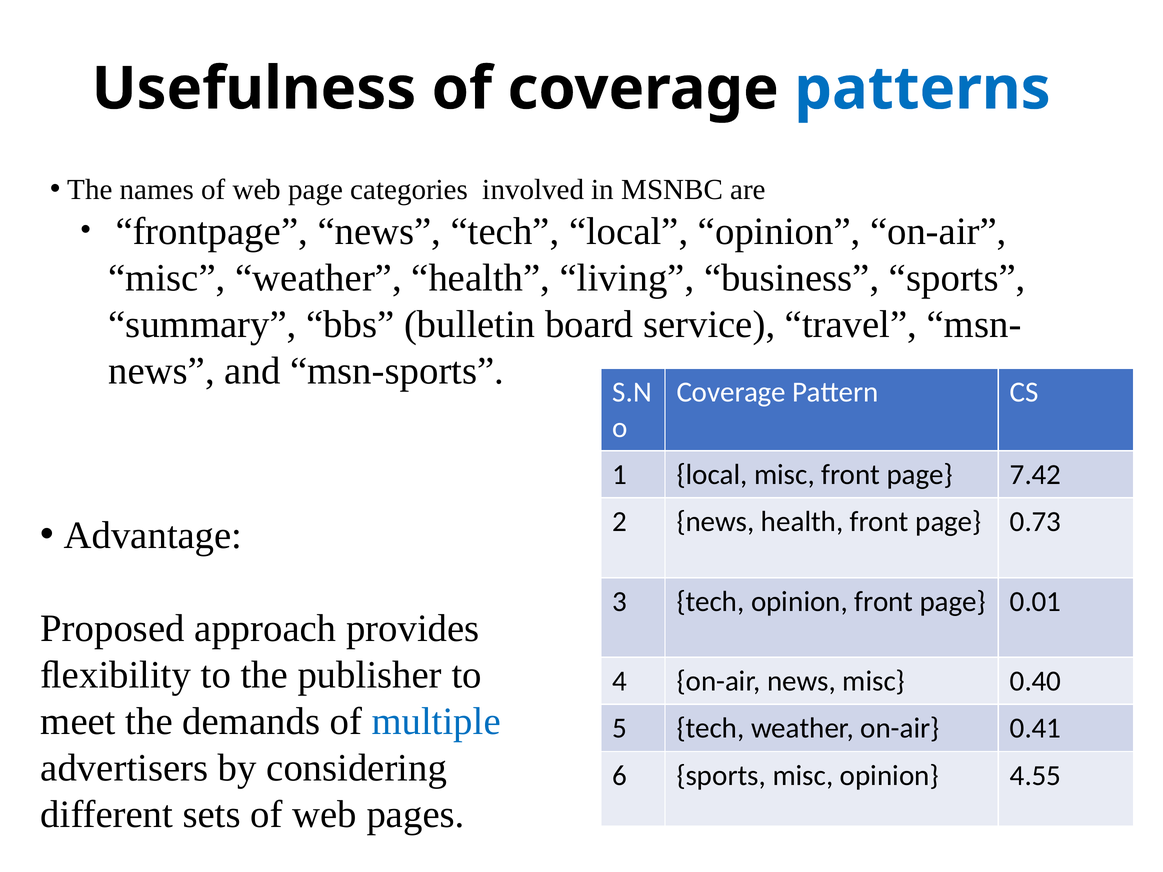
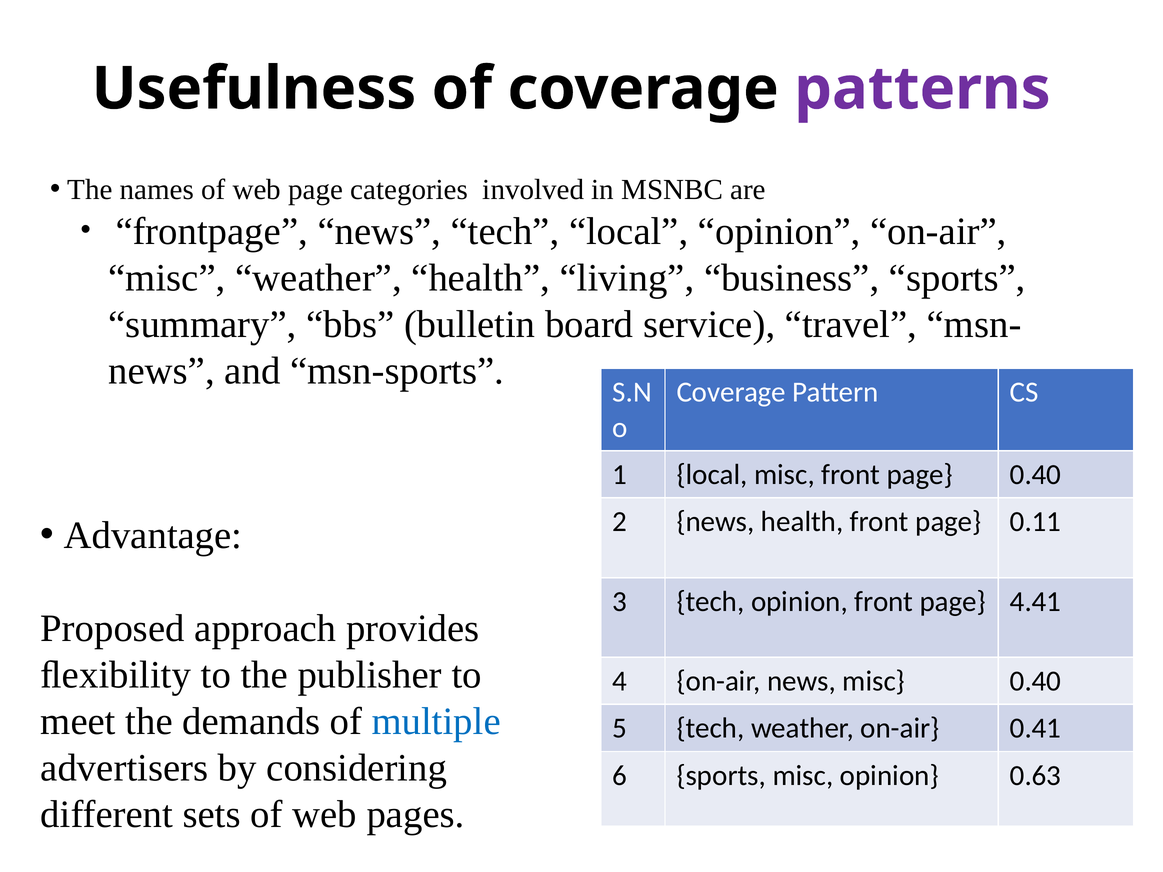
patterns colour: blue -> purple
page 7.42: 7.42 -> 0.40
0.73: 0.73 -> 0.11
0.01: 0.01 -> 4.41
4.55: 4.55 -> 0.63
